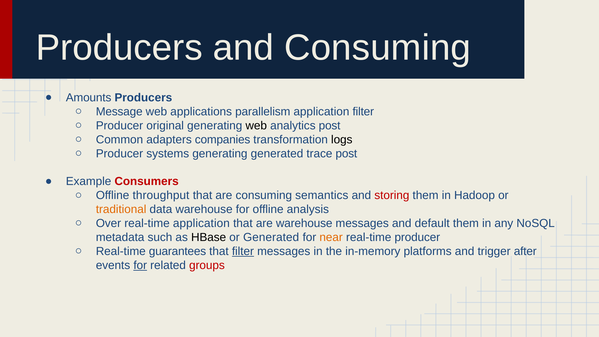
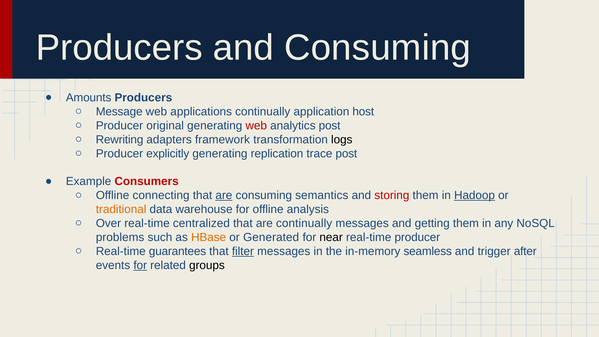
applications parallelism: parallelism -> continually
application filter: filter -> host
web at (256, 126) colour: black -> red
Common: Common -> Rewriting
companies: companies -> framework
systems: systems -> explicitly
generating generated: generated -> replication
throughput: throughput -> connecting
are at (224, 195) underline: none -> present
Hadoop underline: none -> present
real-time application: application -> centralized
are warehouse: warehouse -> continually
default: default -> getting
metadata: metadata -> problems
HBase colour: black -> orange
near colour: orange -> black
platforms: platforms -> seamless
groups colour: red -> black
